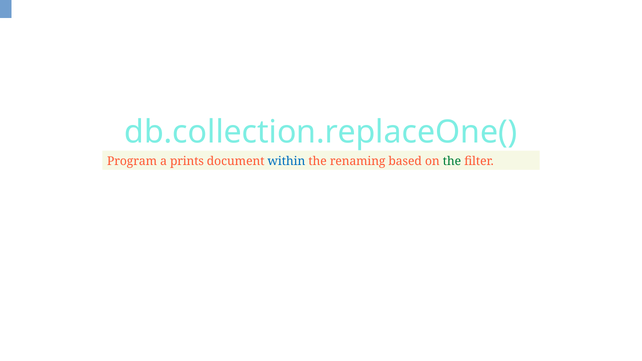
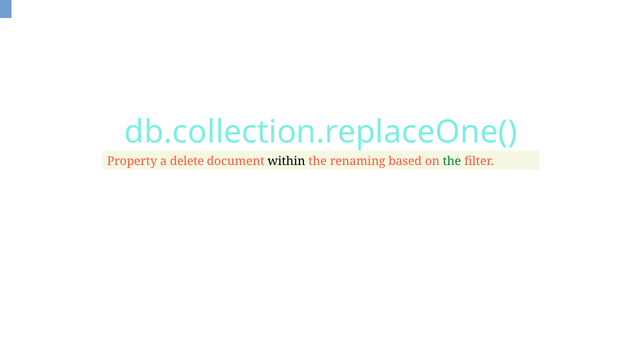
Program: Program -> Property
prints: prints -> delete
within colour: blue -> black
